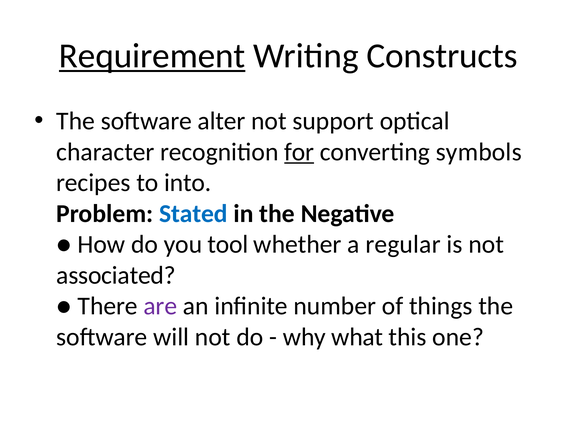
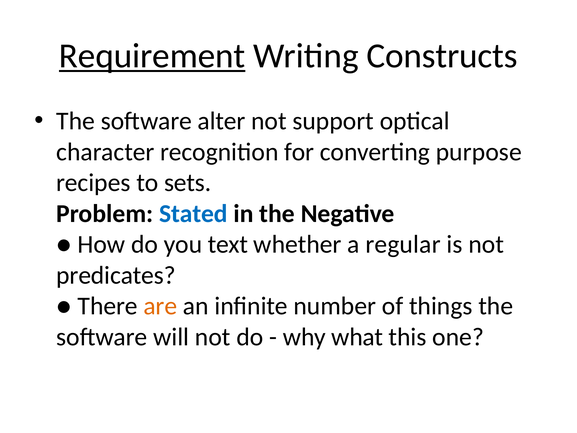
for underline: present -> none
symbols: symbols -> purpose
into: into -> sets
tool: tool -> text
associated: associated -> predicates
are colour: purple -> orange
